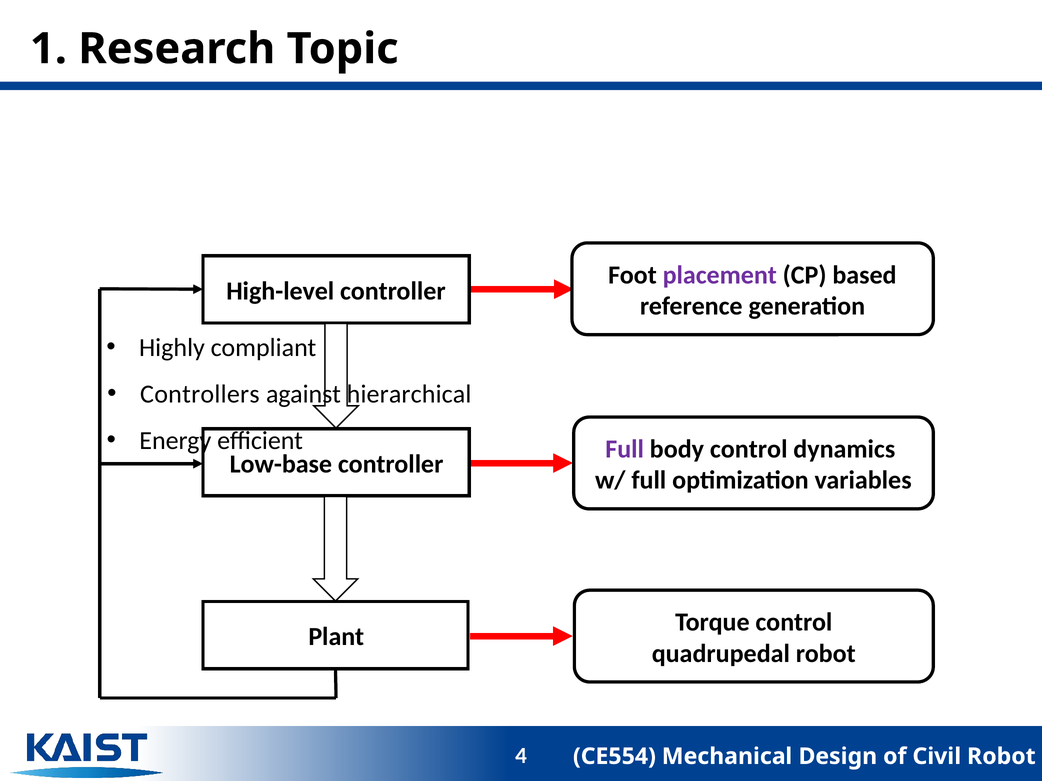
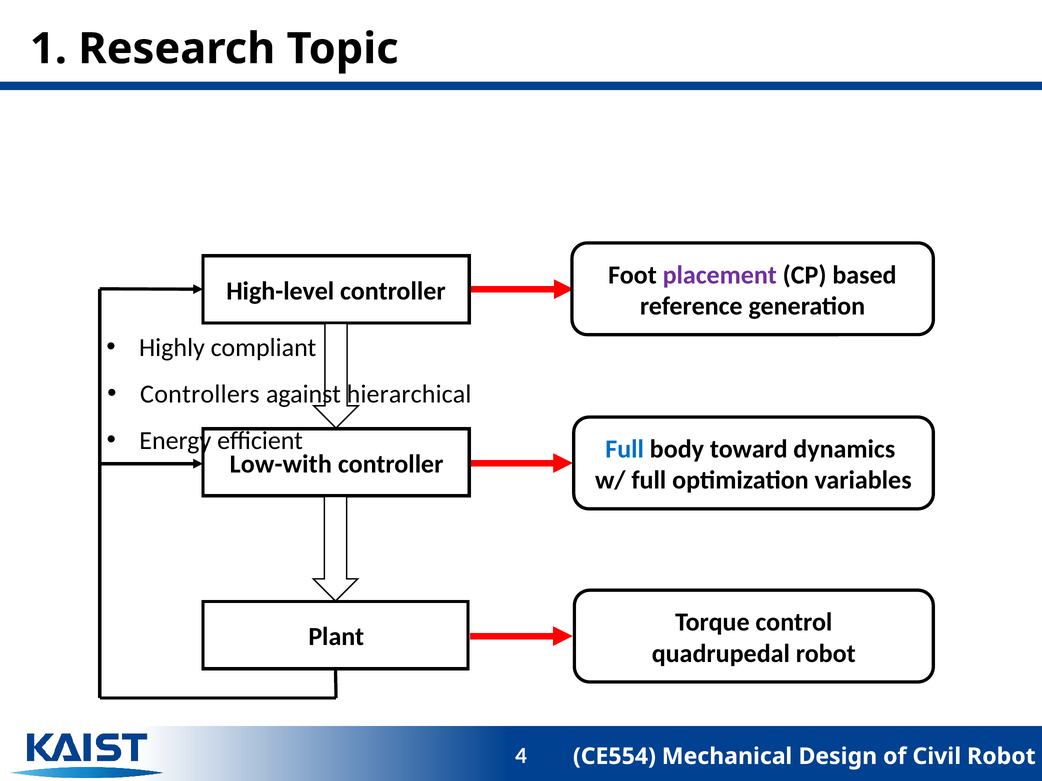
Full at (625, 449) colour: purple -> blue
body control: control -> toward
Low-base: Low-base -> Low-with
